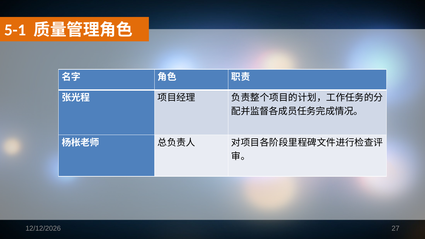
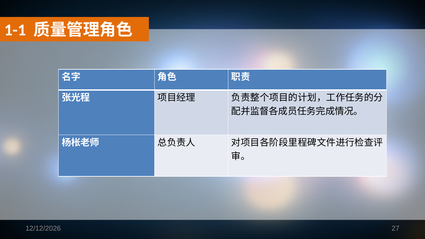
5-1: 5-1 -> 1-1
